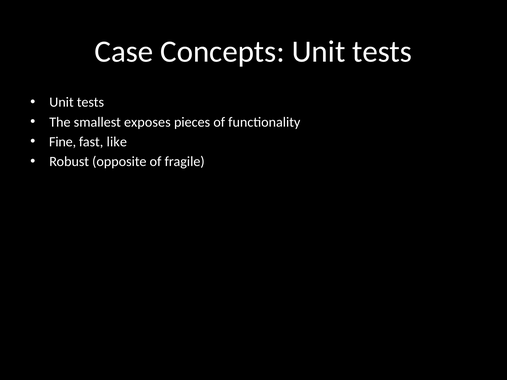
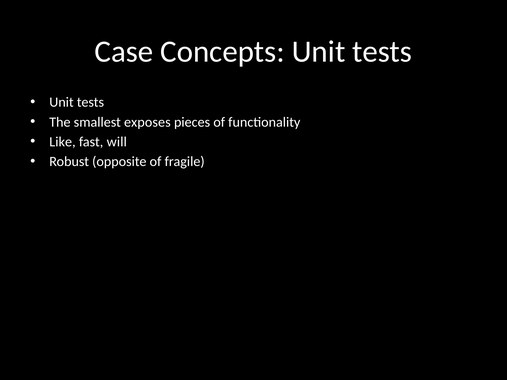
Fine: Fine -> Like
like: like -> will
